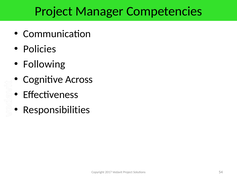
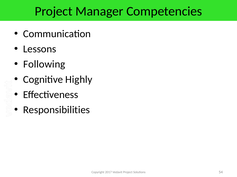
Policies: Policies -> Lessons
Across: Across -> Highly
